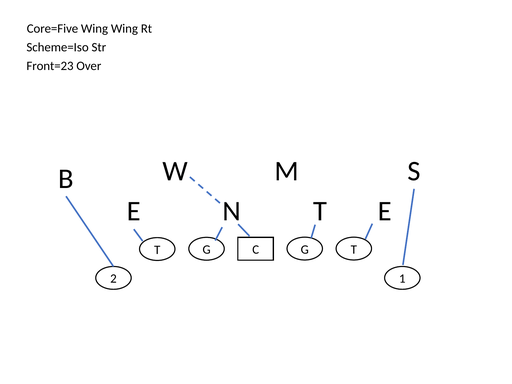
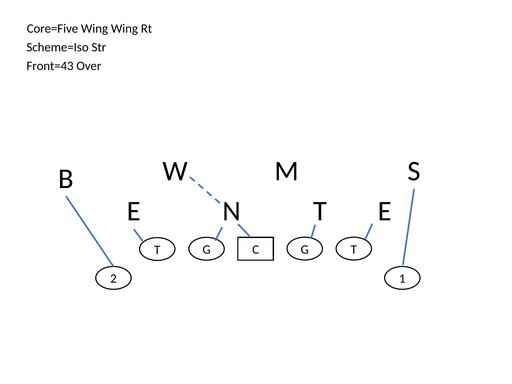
Front=23: Front=23 -> Front=43
